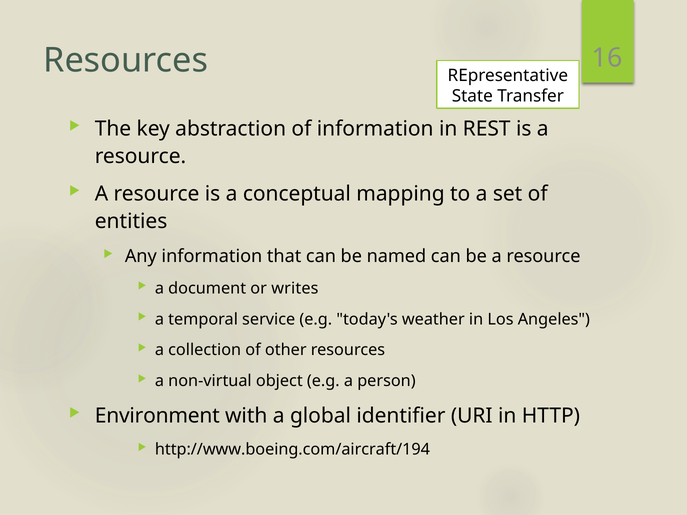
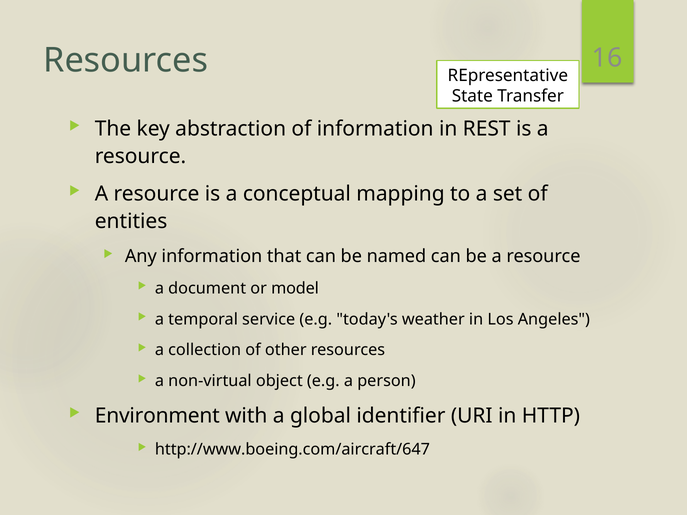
writes: writes -> model
http://www.boeing.com/aircraft/194: http://www.boeing.com/aircraft/194 -> http://www.boeing.com/aircraft/647
